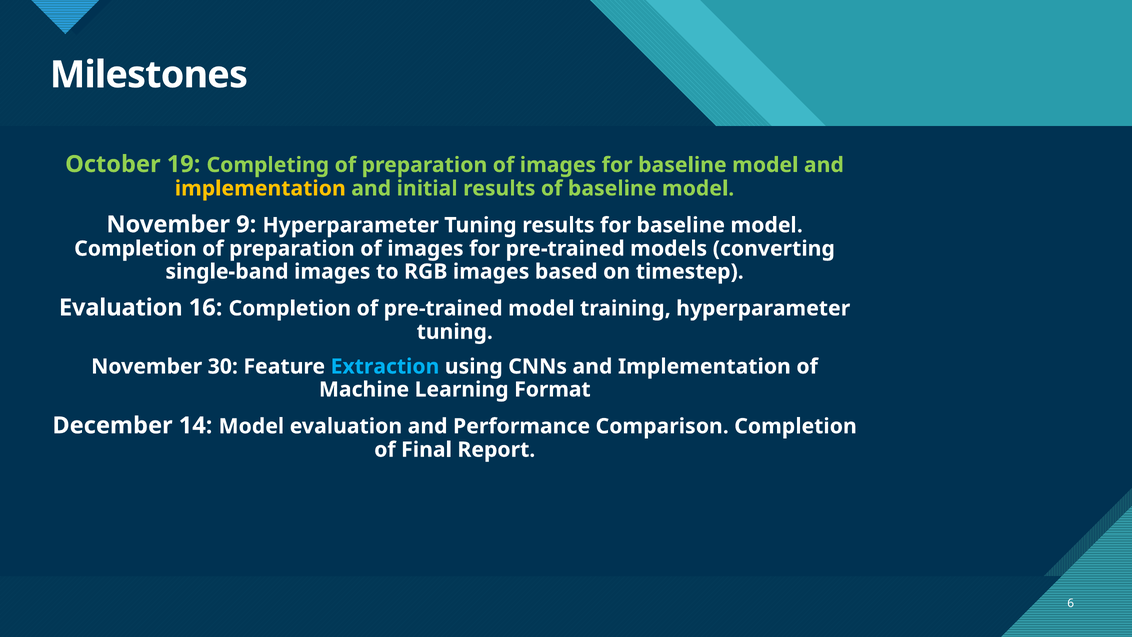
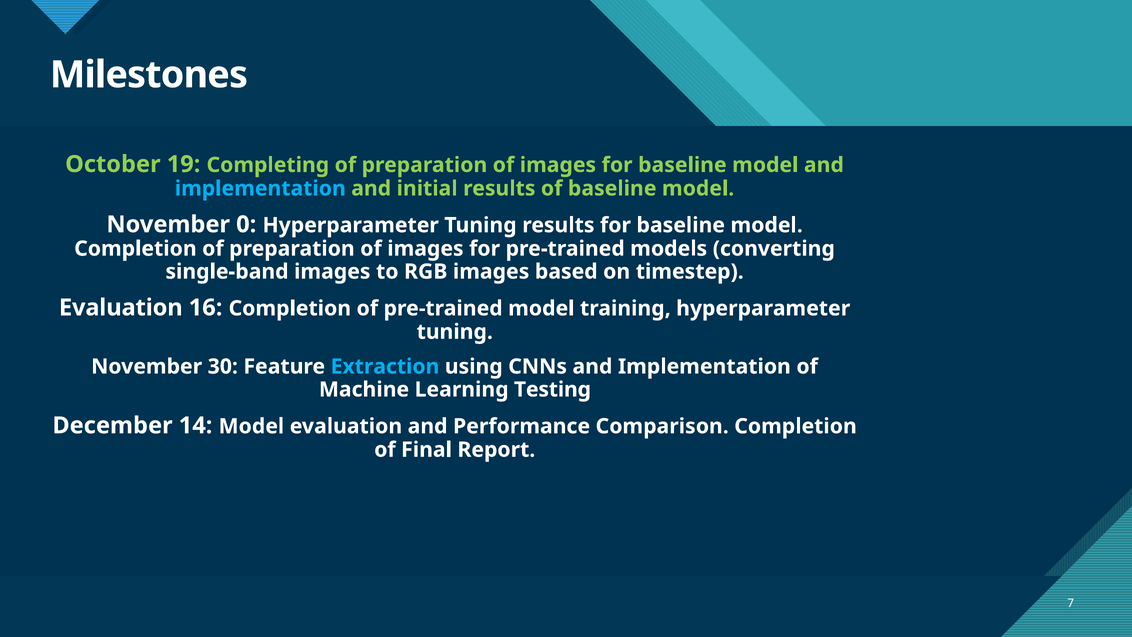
implementation at (260, 188) colour: yellow -> light blue
9: 9 -> 0
Format: Format -> Testing
6: 6 -> 7
